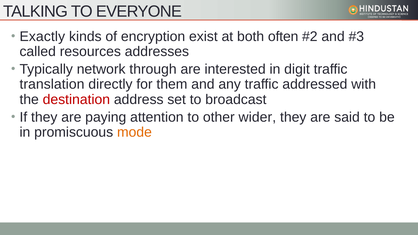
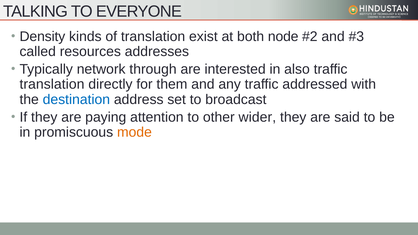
Exactly: Exactly -> Density
of encryption: encryption -> translation
often: often -> node
digit: digit -> also
destination colour: red -> blue
